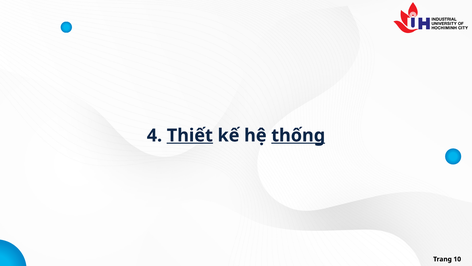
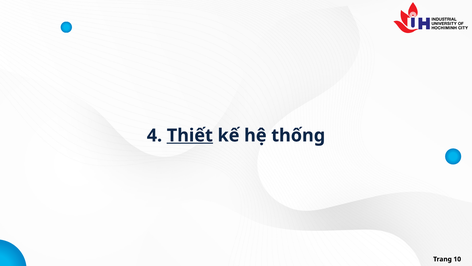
thống underline: present -> none
